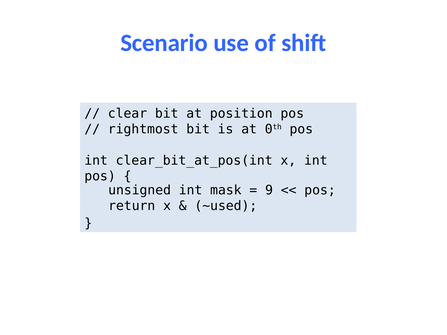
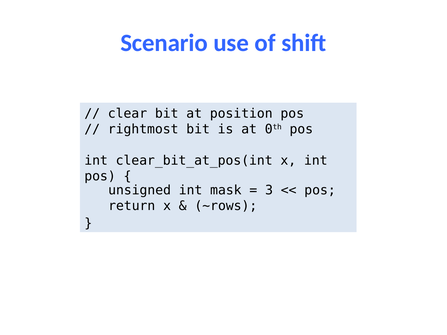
9: 9 -> 3
~used: ~used -> ~rows
